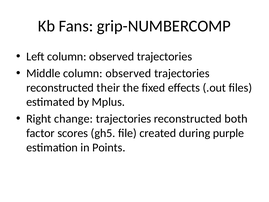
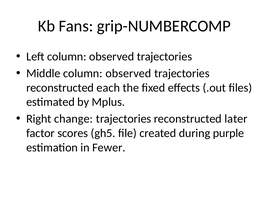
their: their -> each
both: both -> later
Points: Points -> Fewer
